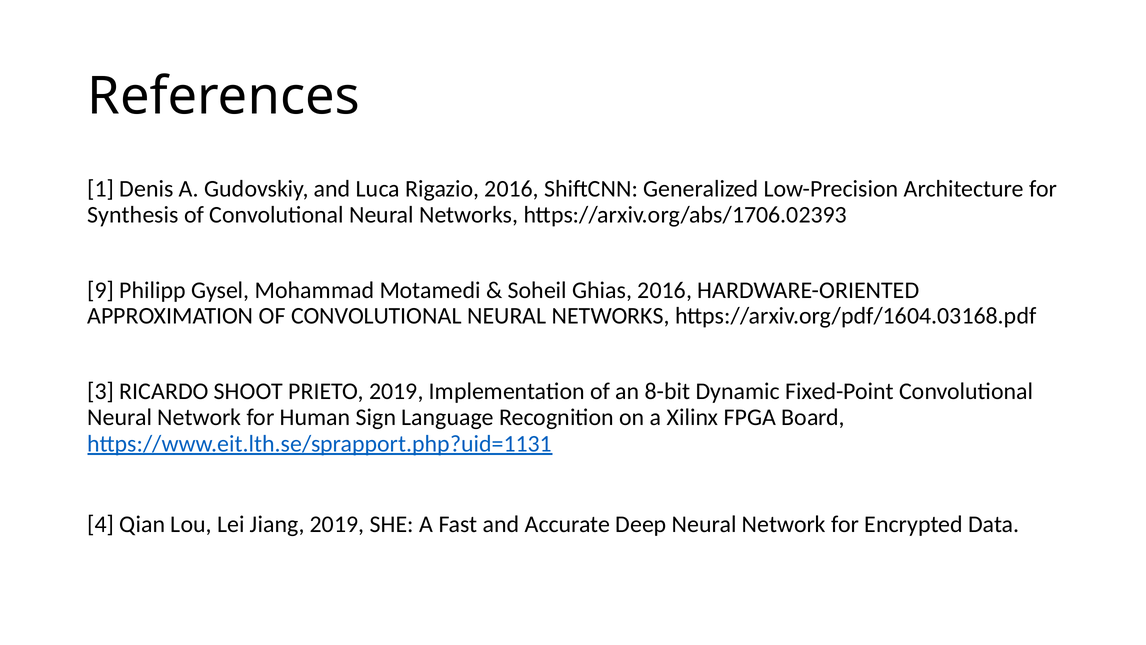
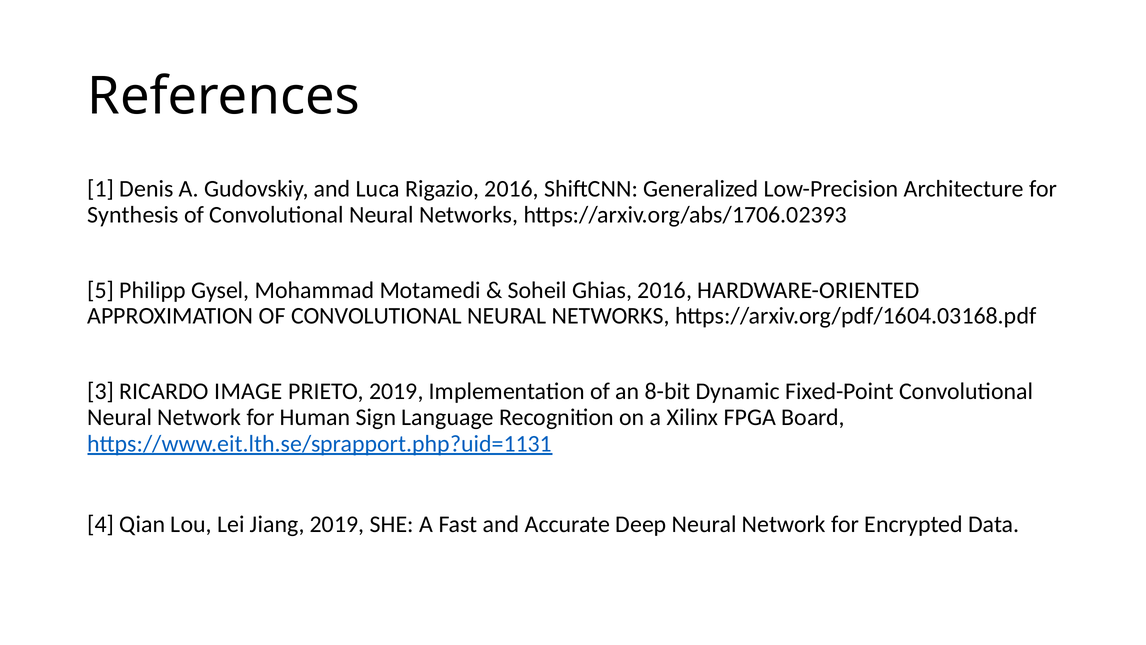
9: 9 -> 5
SHOOT: SHOOT -> IMAGE
